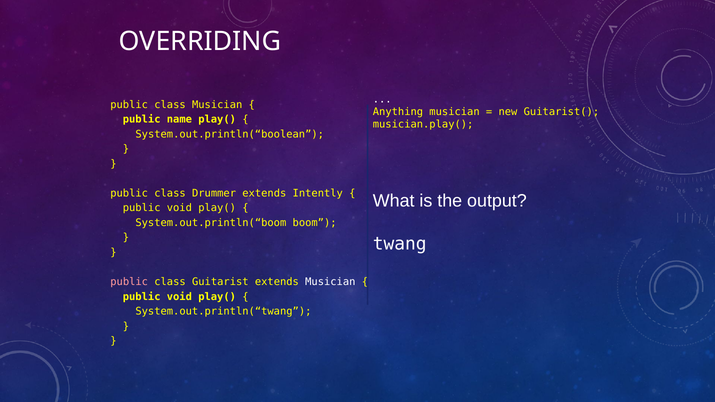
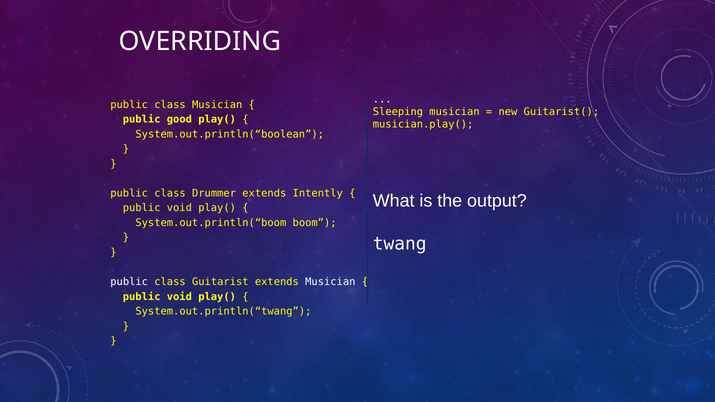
Anything: Anything -> Sleeping
name: name -> good
public at (129, 282) colour: pink -> white
